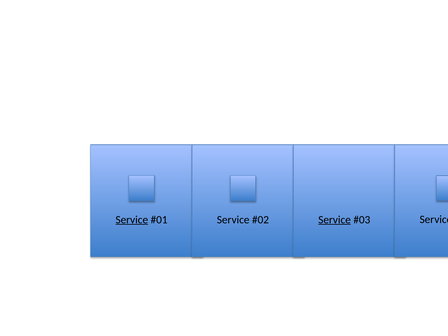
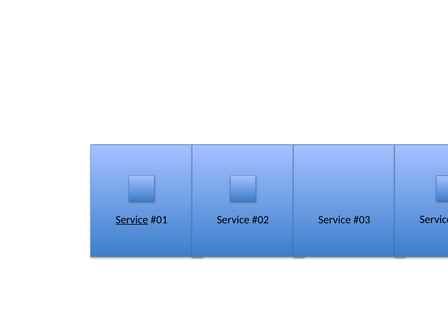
Service at (335, 220) underline: present -> none
